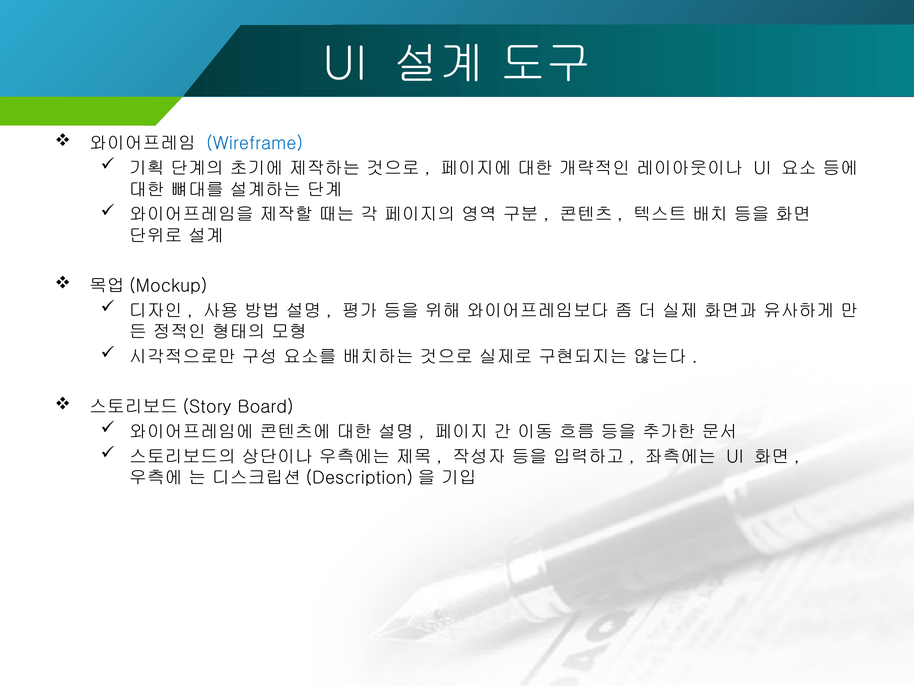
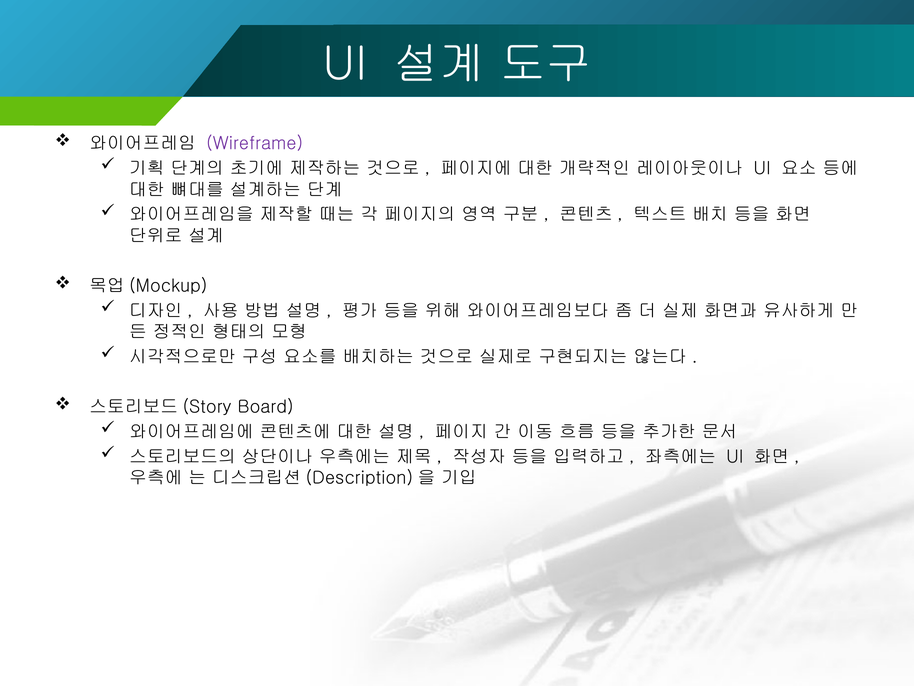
Wireframe colour: blue -> purple
